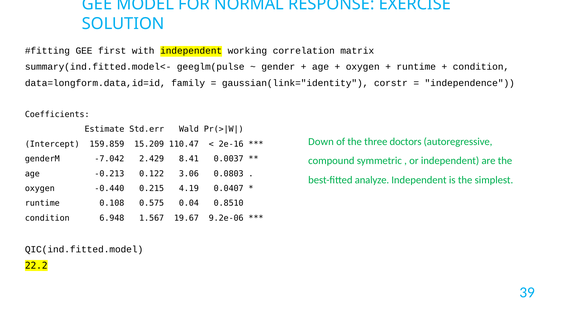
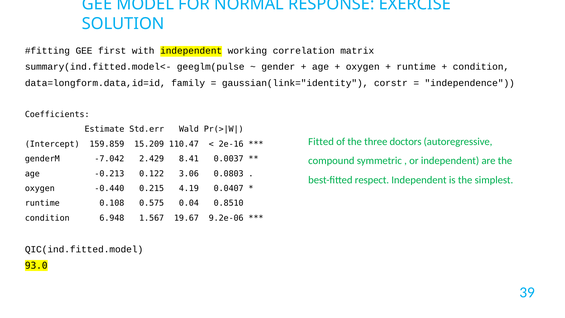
Down: Down -> Fitted
analyze: analyze -> respect
22.2: 22.2 -> 93.0
